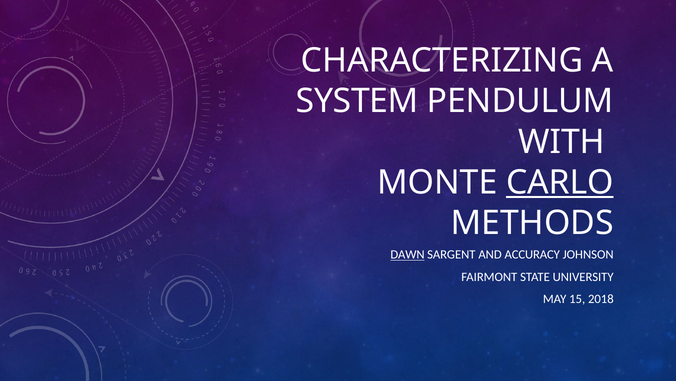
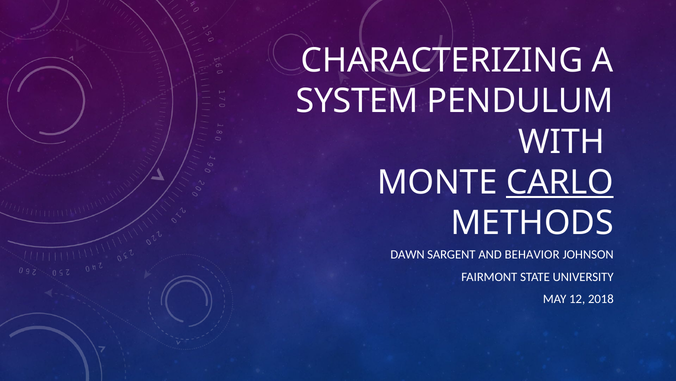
DAWN underline: present -> none
ACCURACY: ACCURACY -> BEHAVIOR
15: 15 -> 12
